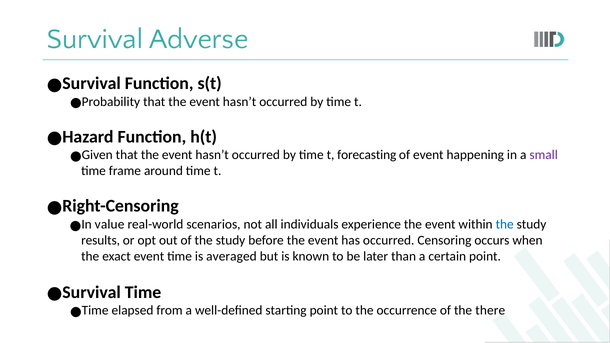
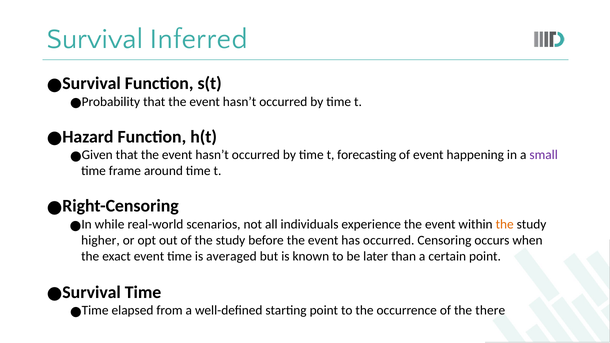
Adverse: Adverse -> Inferred
value: value -> while
the at (505, 224) colour: blue -> orange
results: results -> higher
